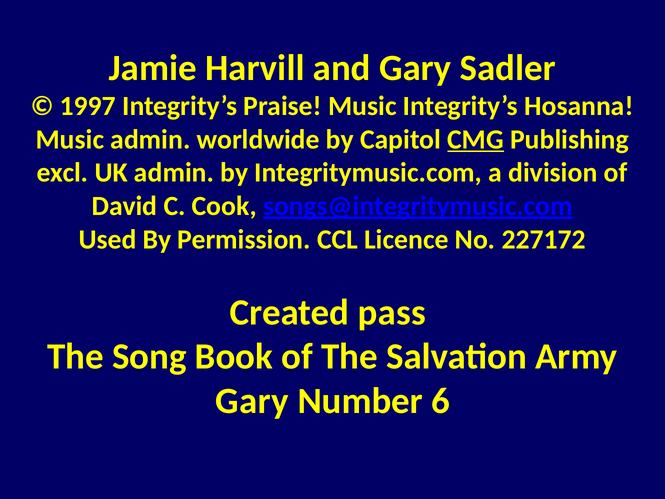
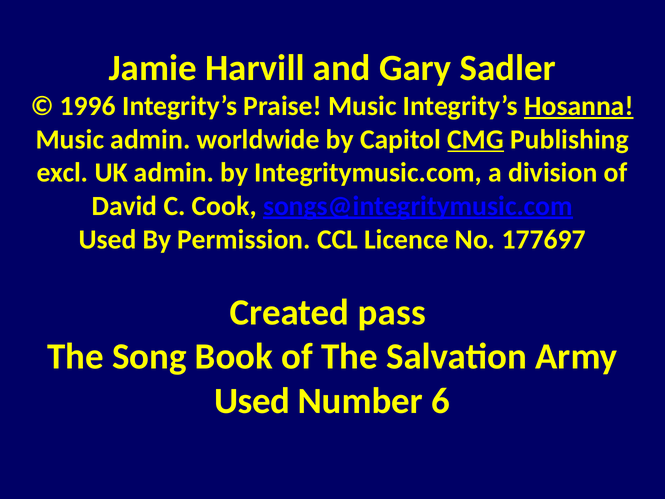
1997: 1997 -> 1996
Hosanna underline: none -> present
227172: 227172 -> 177697
Gary at (252, 401): Gary -> Used
